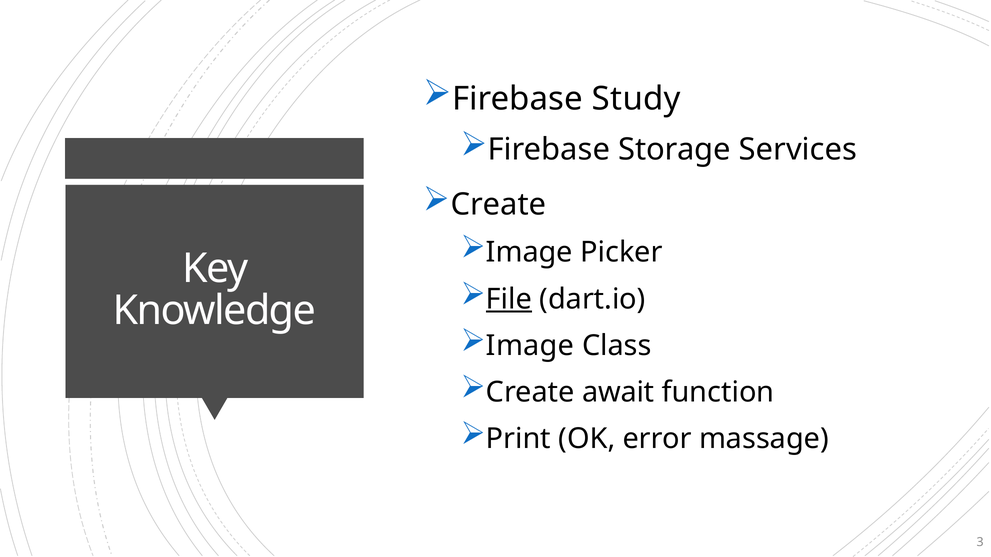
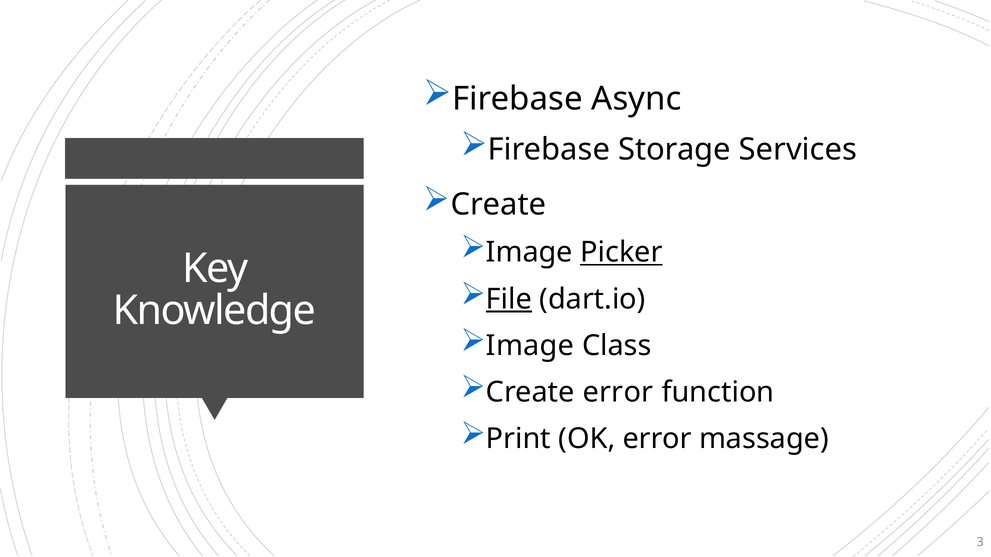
Study: Study -> Async
Picker underline: none -> present
Create await: await -> error
